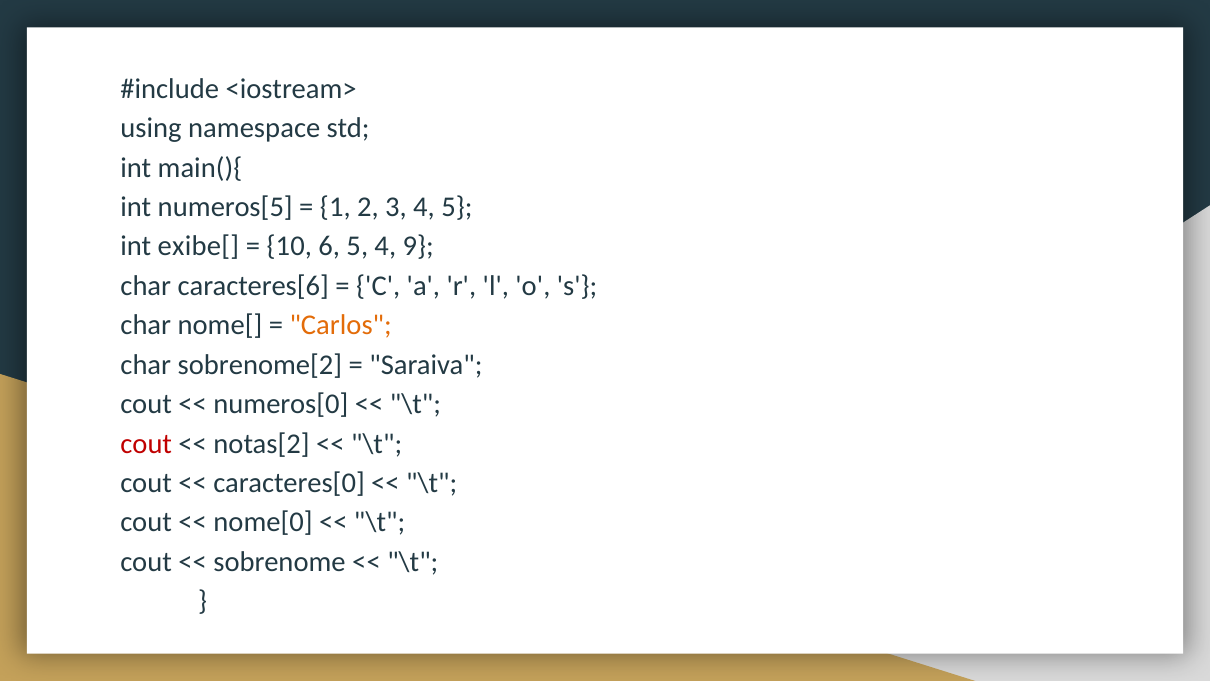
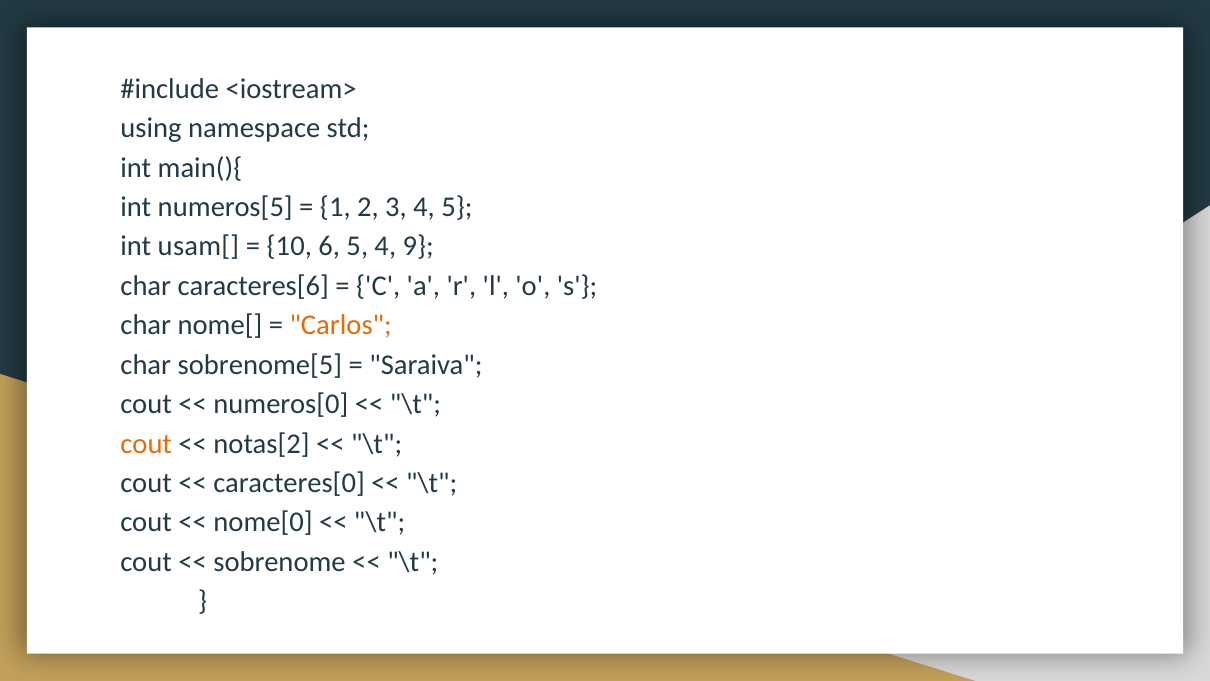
exibe[: exibe[ -> usam[
sobrenome[2: sobrenome[2 -> sobrenome[5
cout at (146, 443) colour: red -> orange
